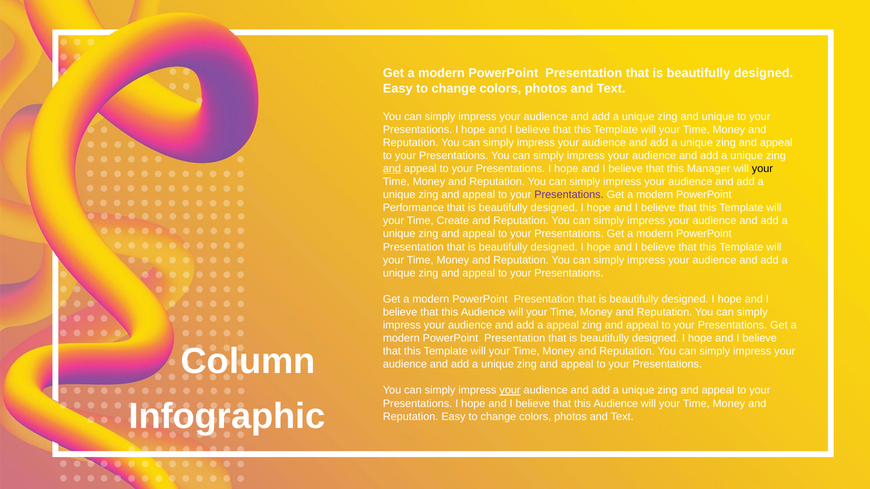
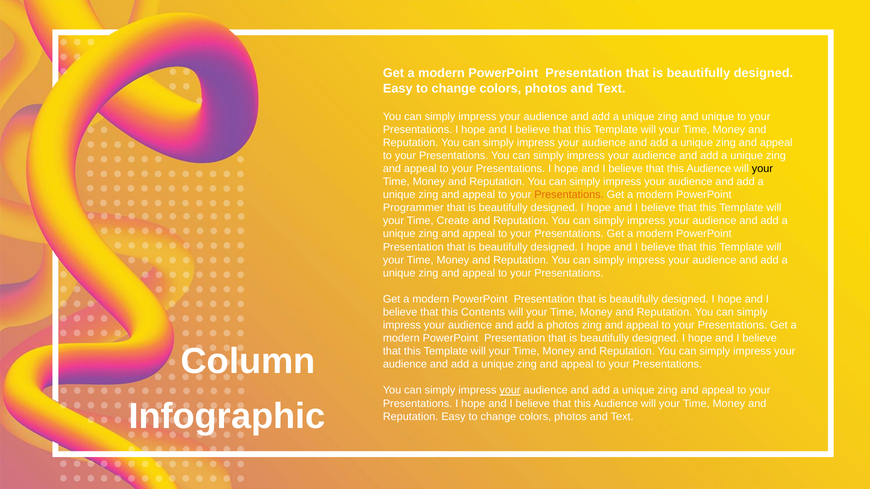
and at (392, 169) underline: present -> none
Manager at (709, 169): Manager -> Audience
Presentations at (569, 195) colour: purple -> orange
Performance: Performance -> Programmer
Audience at (483, 312): Audience -> Contents
a appeal: appeal -> photos
